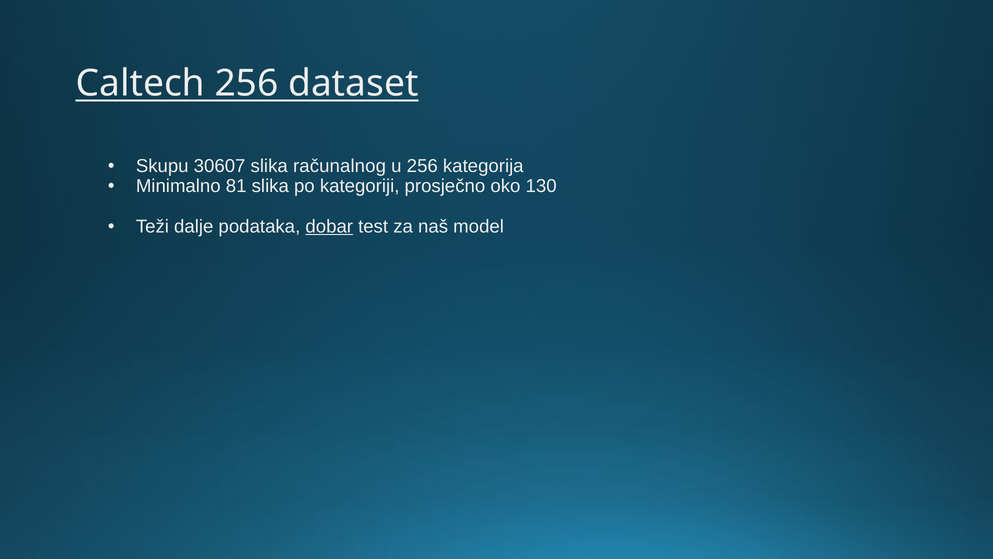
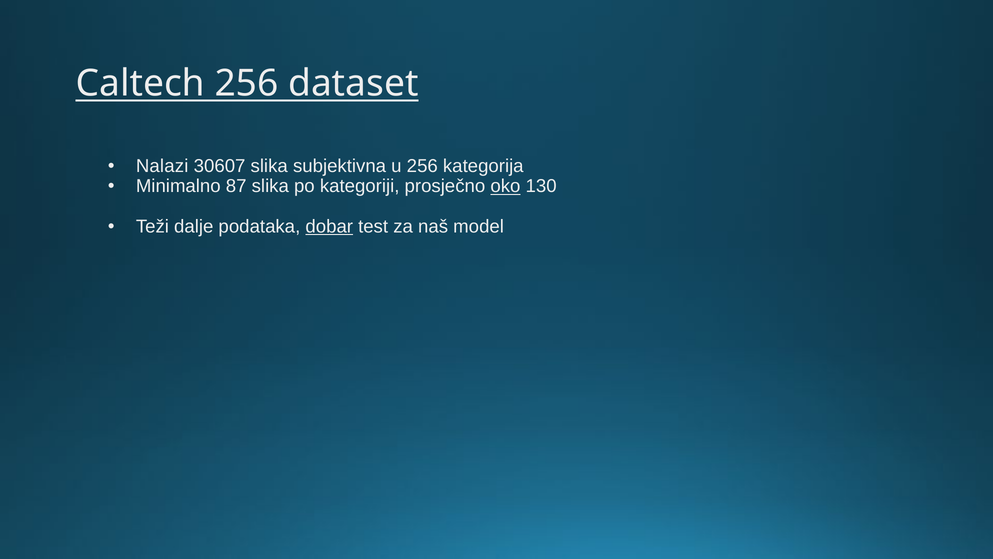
Skupu: Skupu -> Nalazi
računalnog: računalnog -> subjektivna
81: 81 -> 87
oko underline: none -> present
